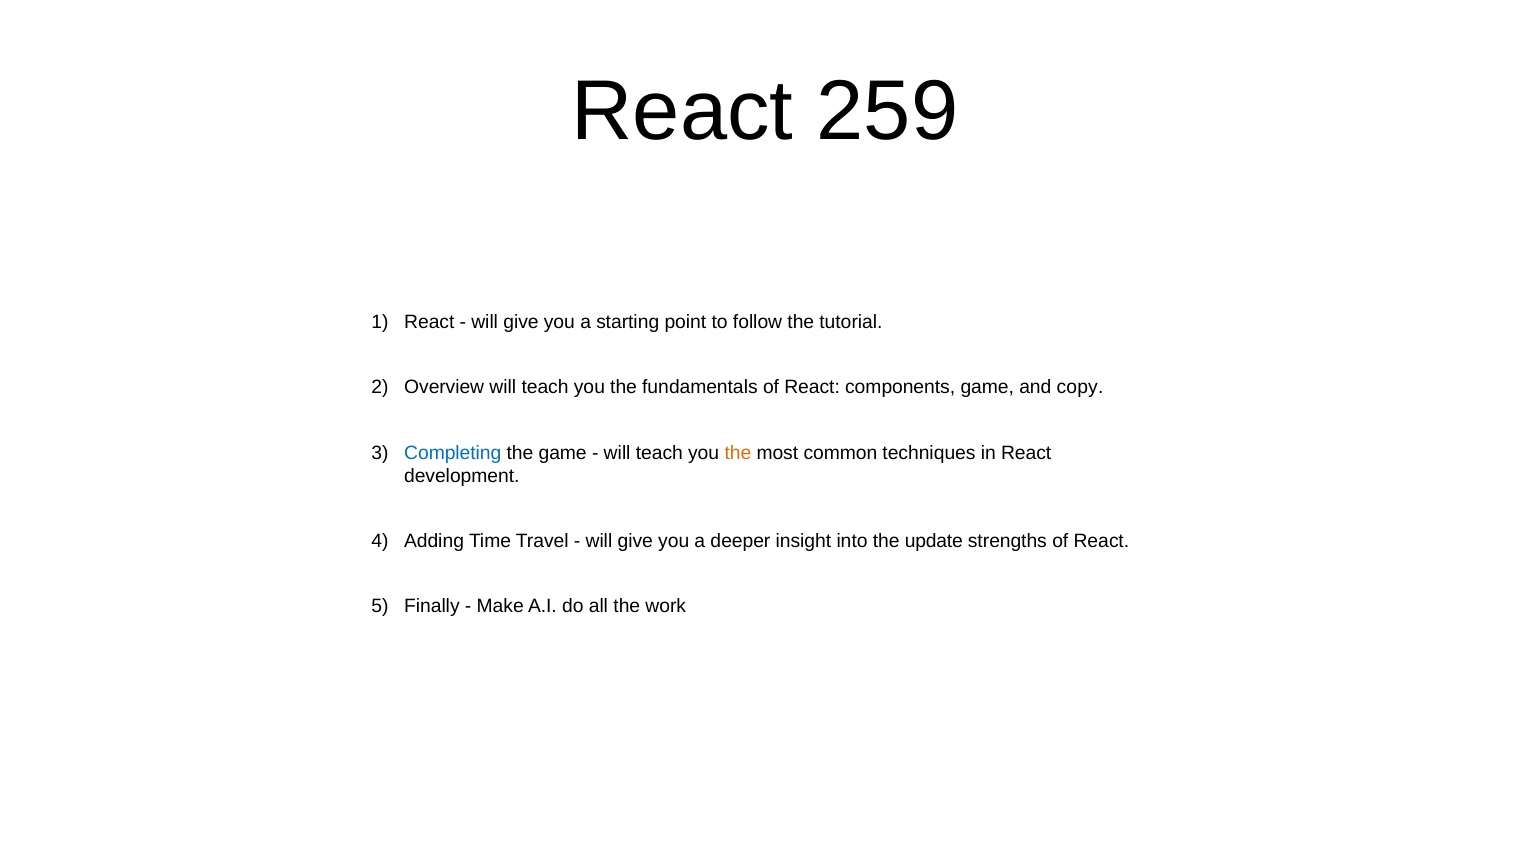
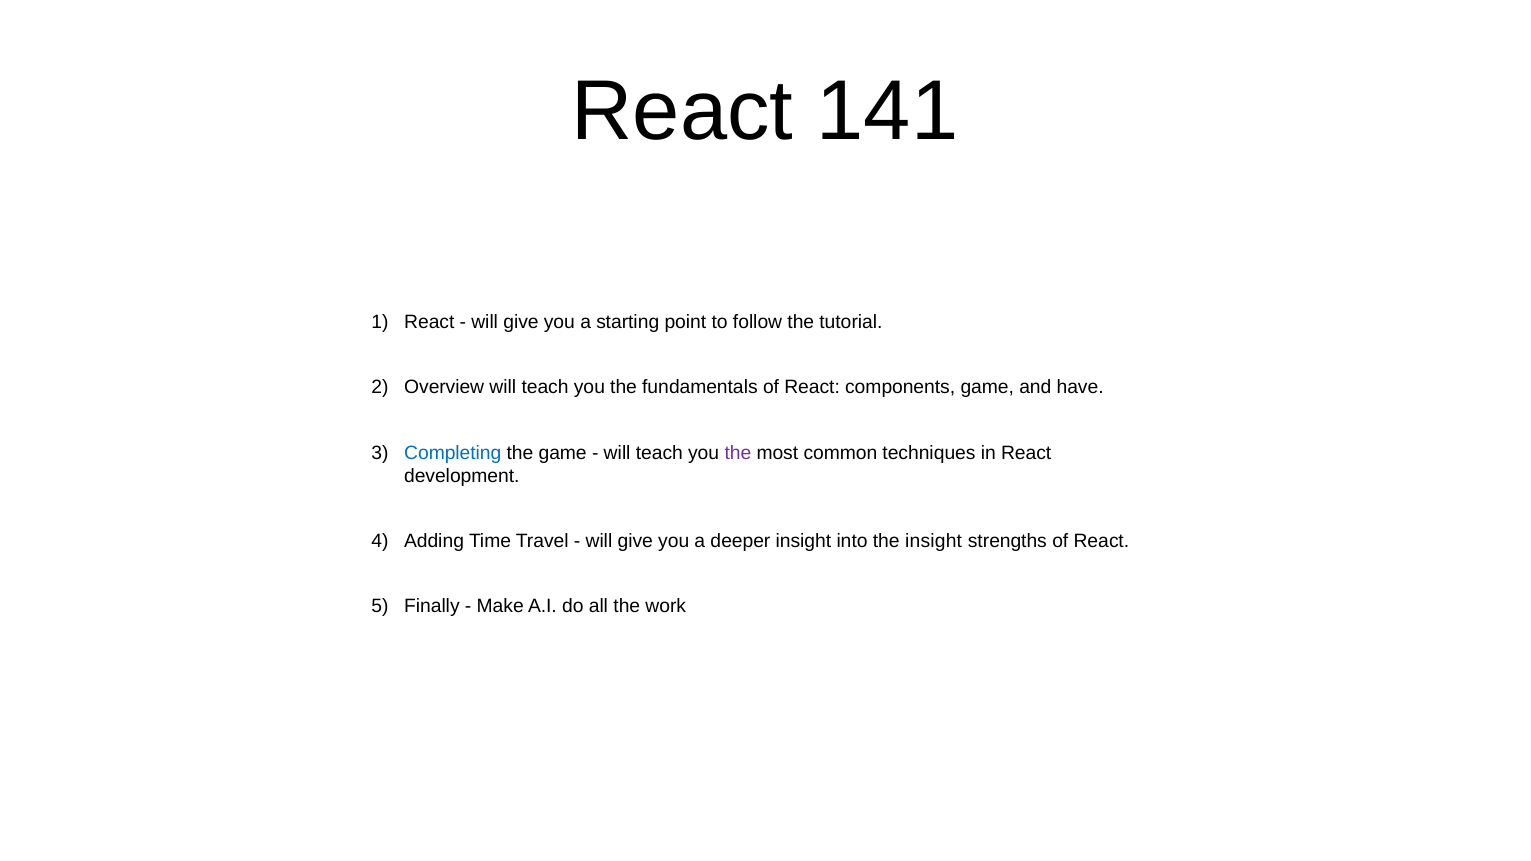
259: 259 -> 141
copy: copy -> have
the at (738, 453) colour: orange -> purple
the update: update -> insight
